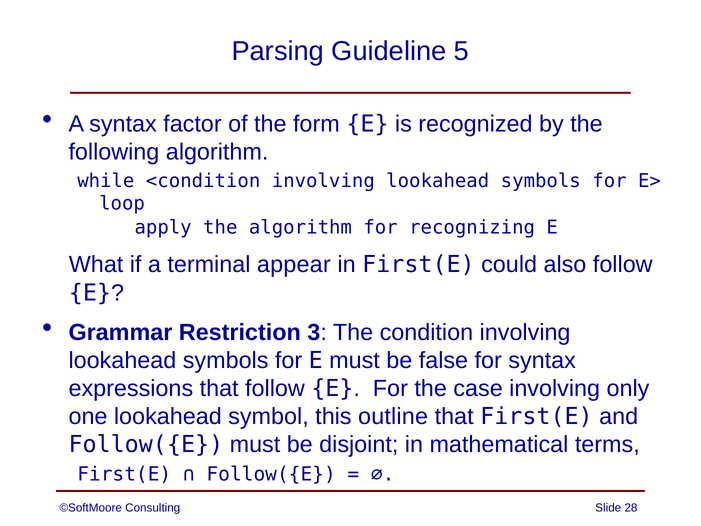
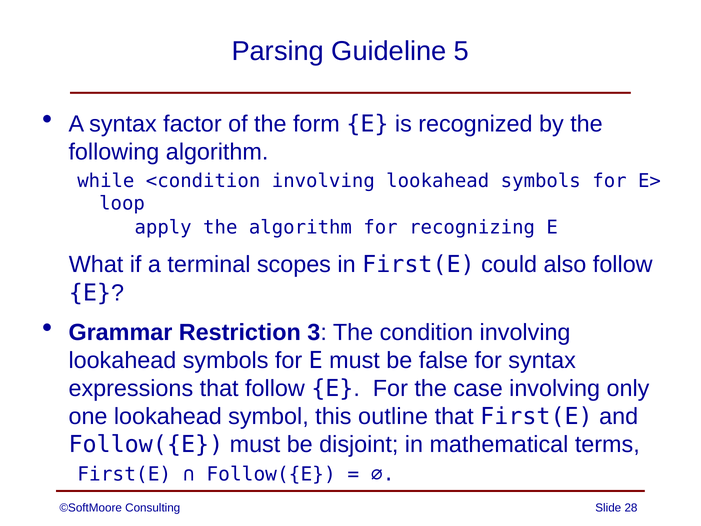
appear: appear -> scopes
